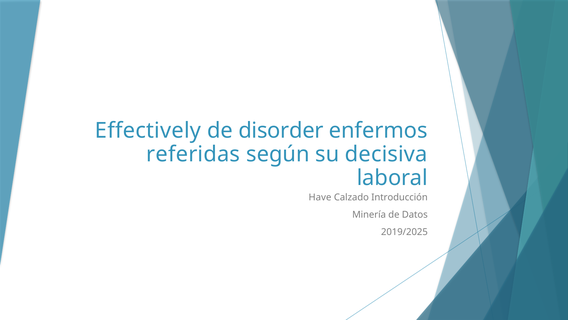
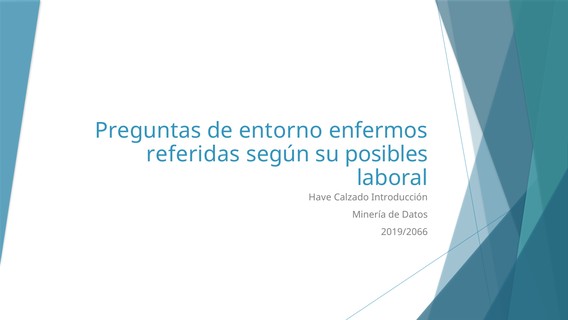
Effectively: Effectively -> Preguntas
disorder: disorder -> entorno
decisiva: decisiva -> posibles
2019/2025: 2019/2025 -> 2019/2066
